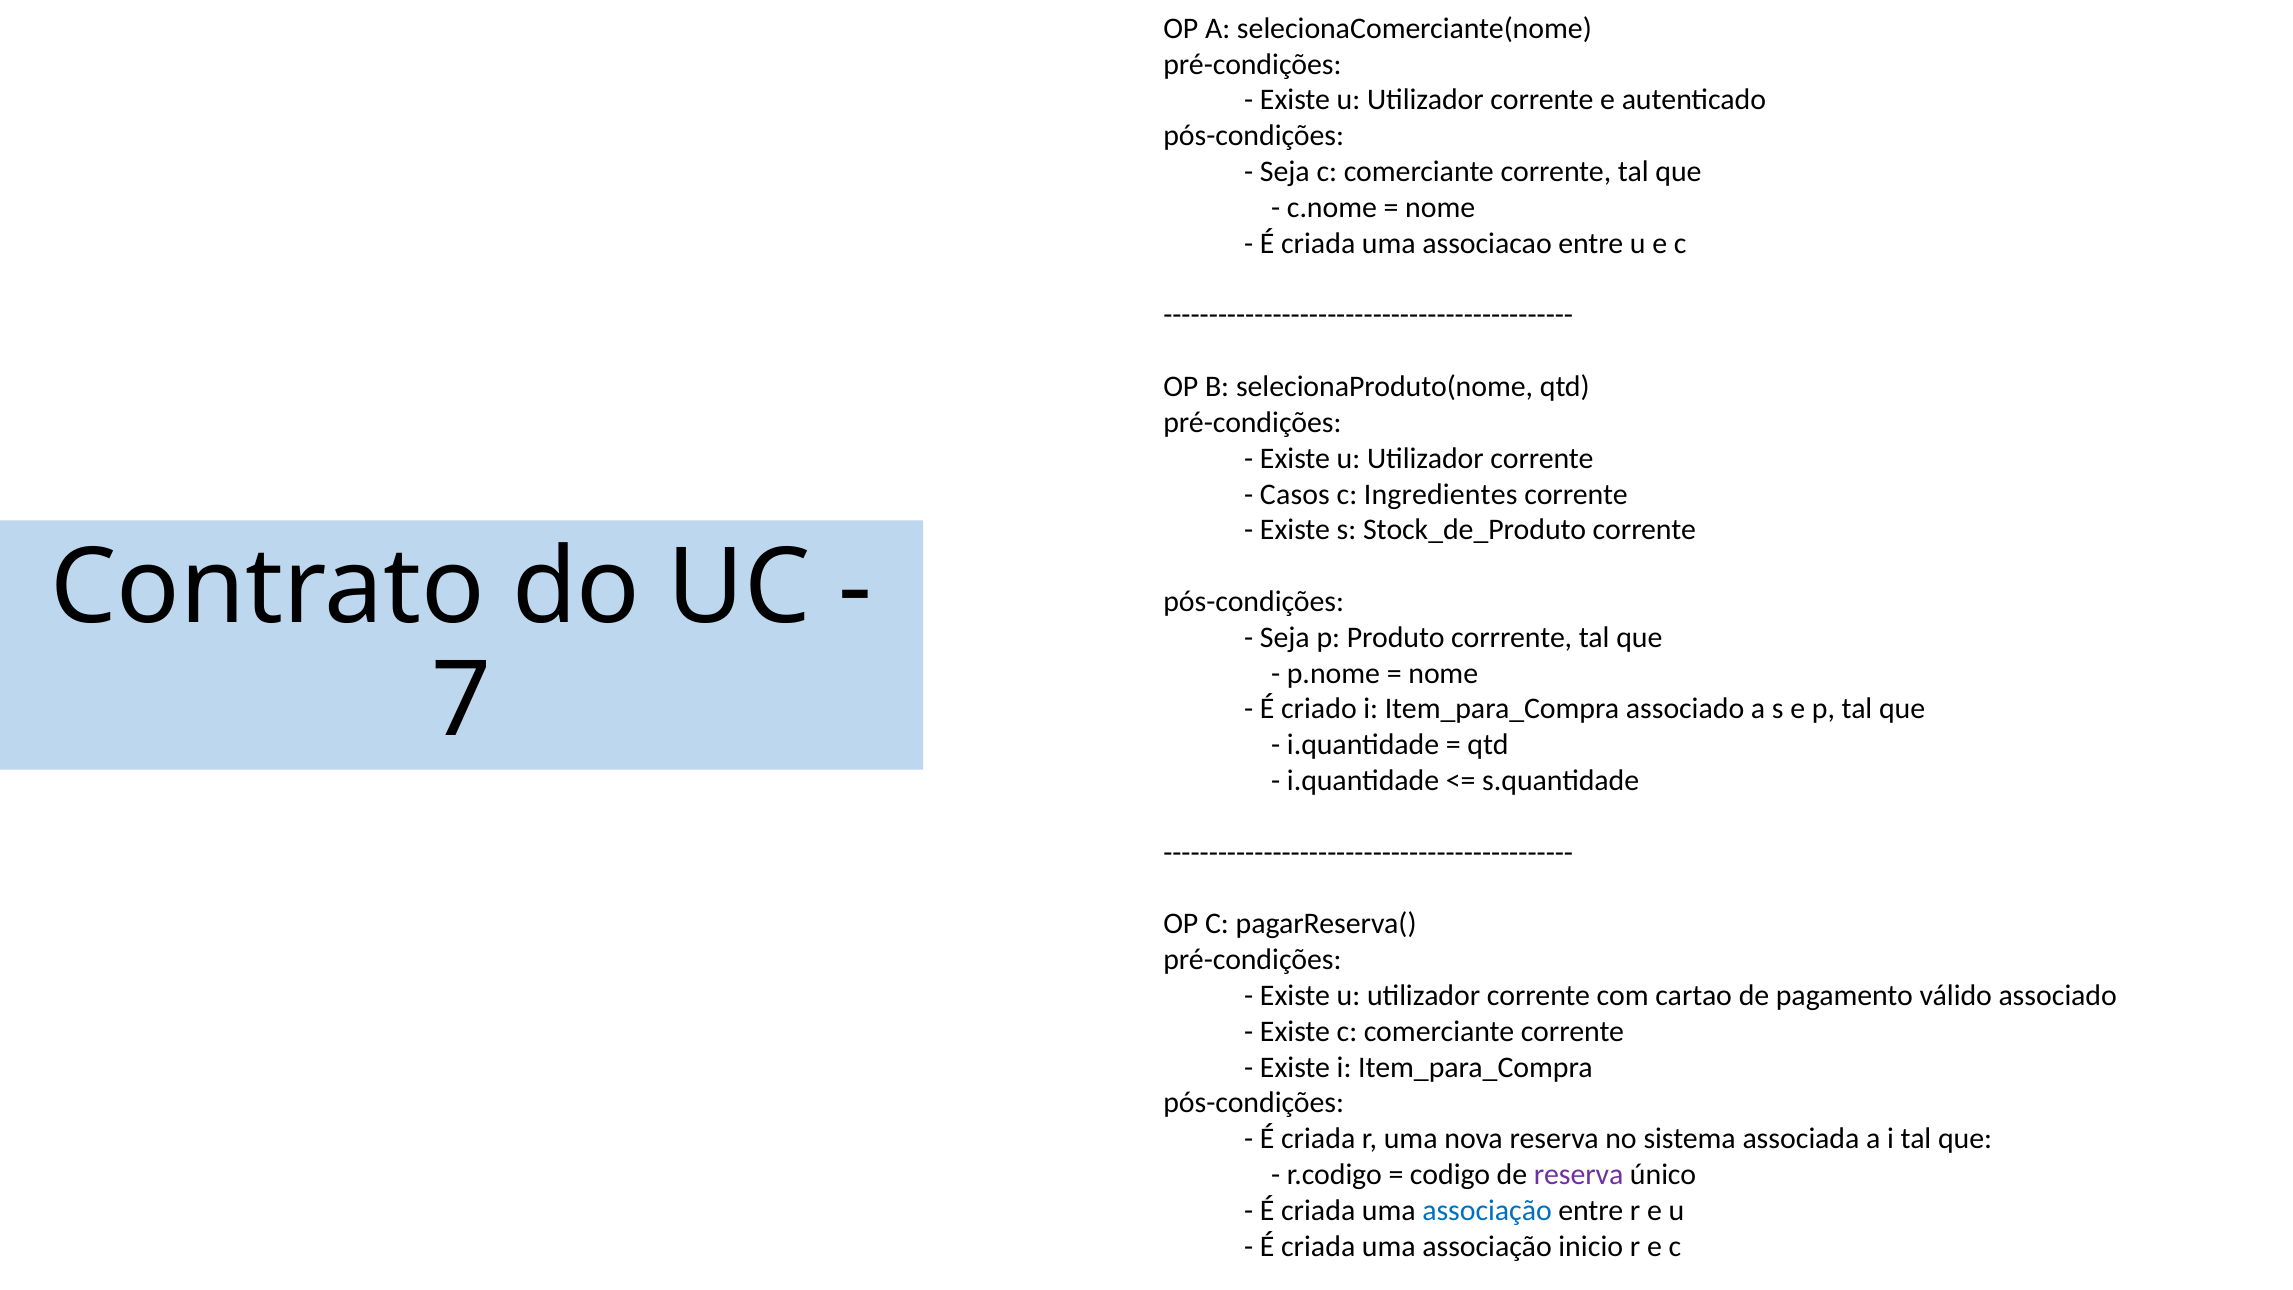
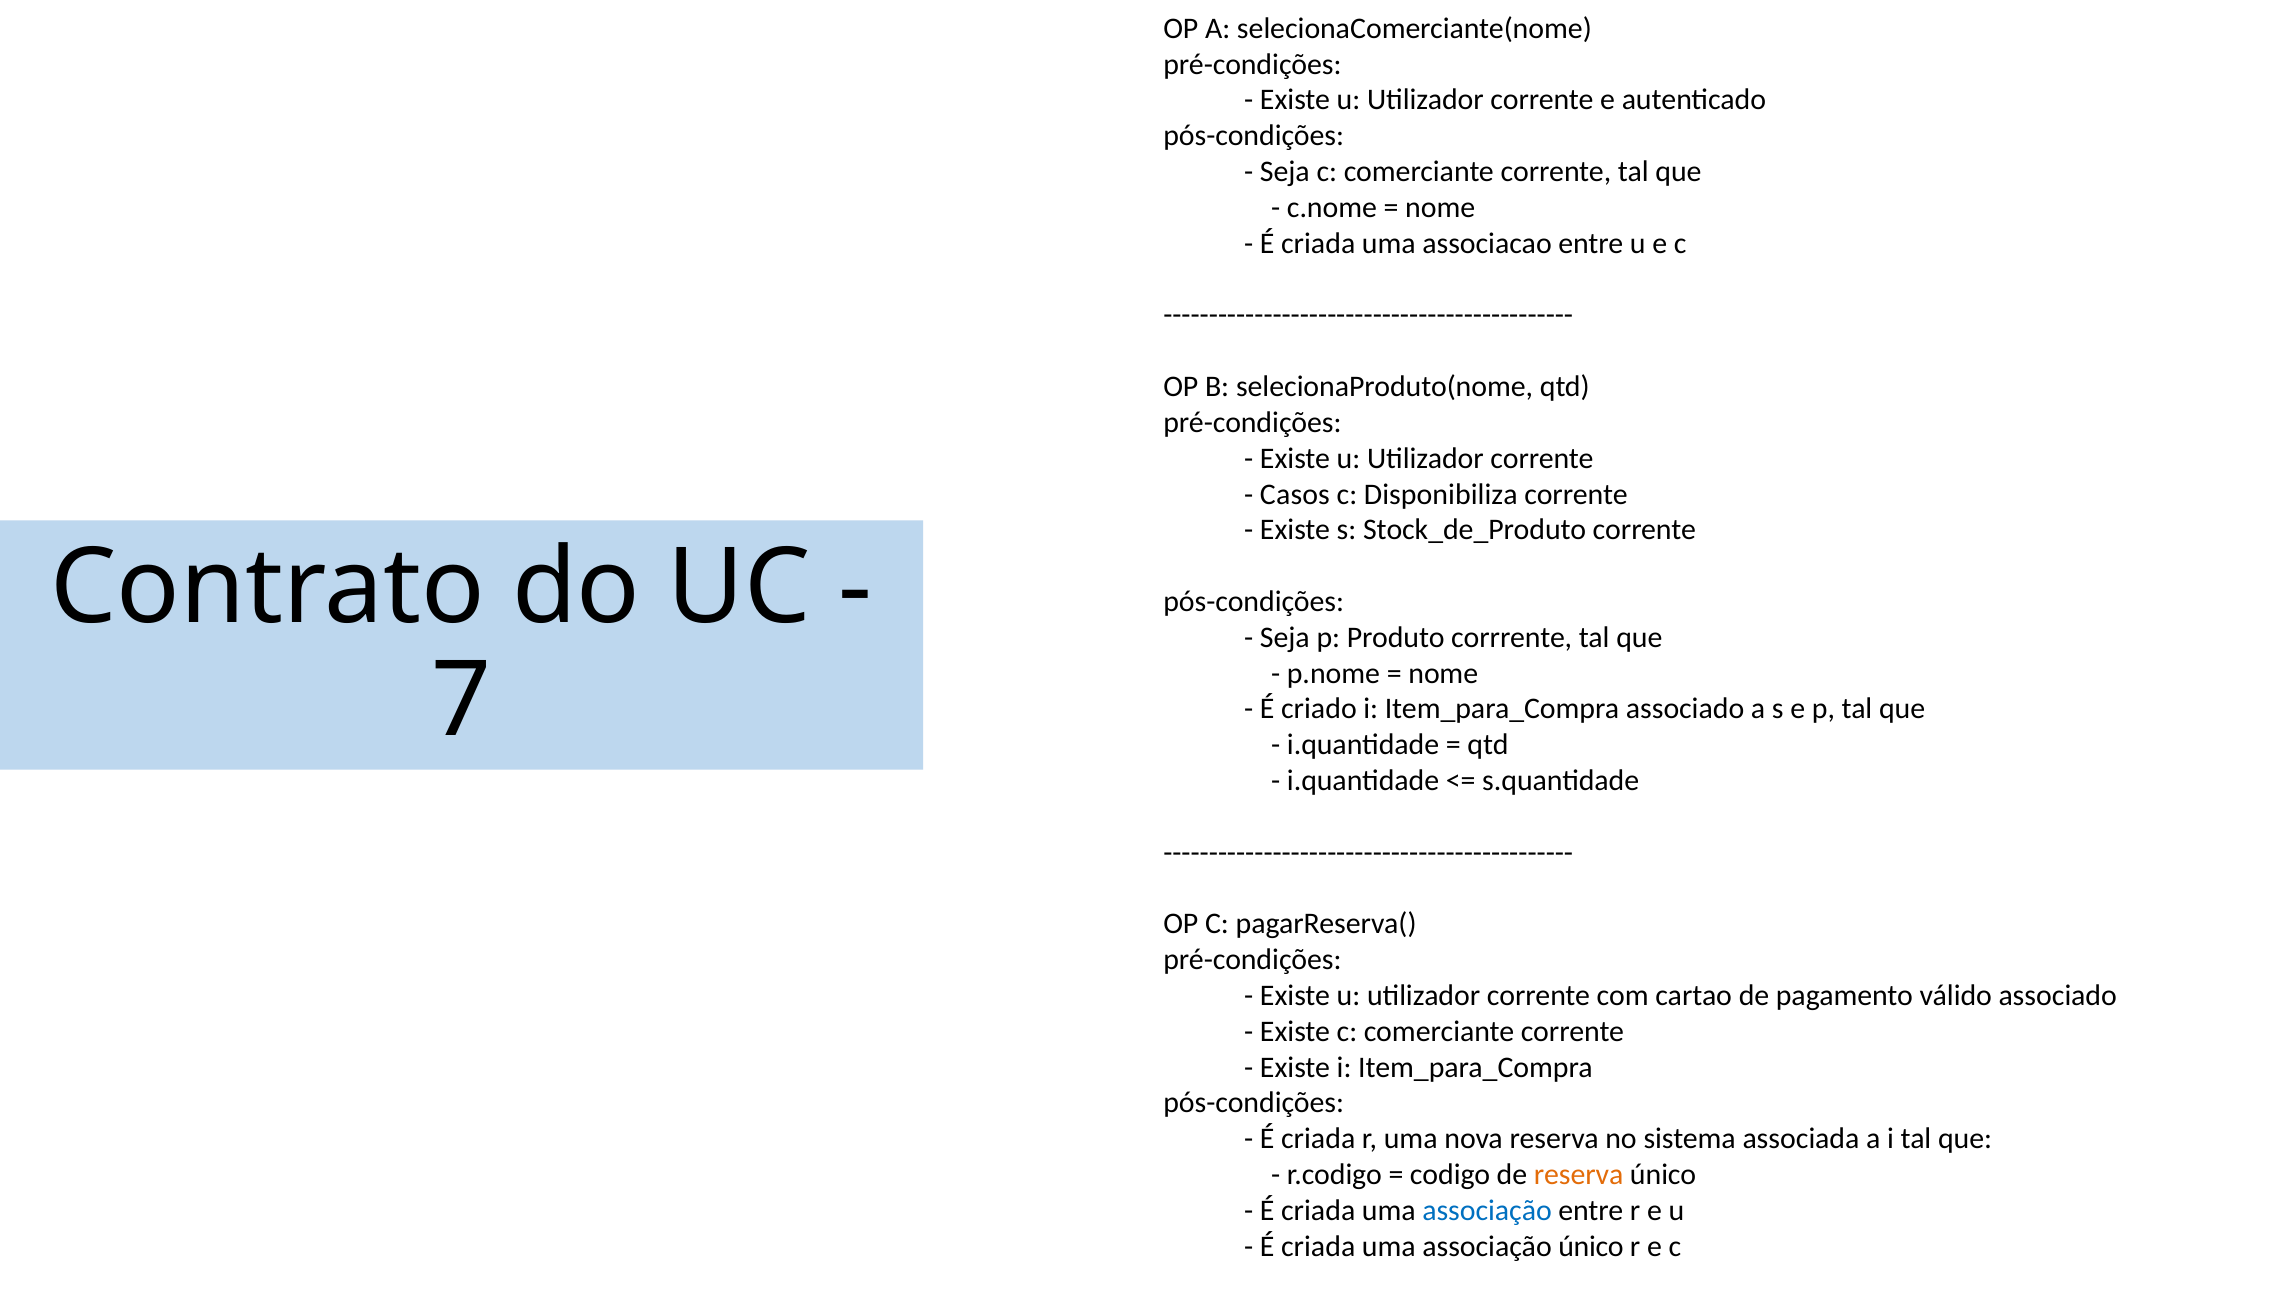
Ingredientes: Ingredientes -> Disponibiliza
reserva at (1579, 1175) colour: purple -> orange
associação inicio: inicio -> único
